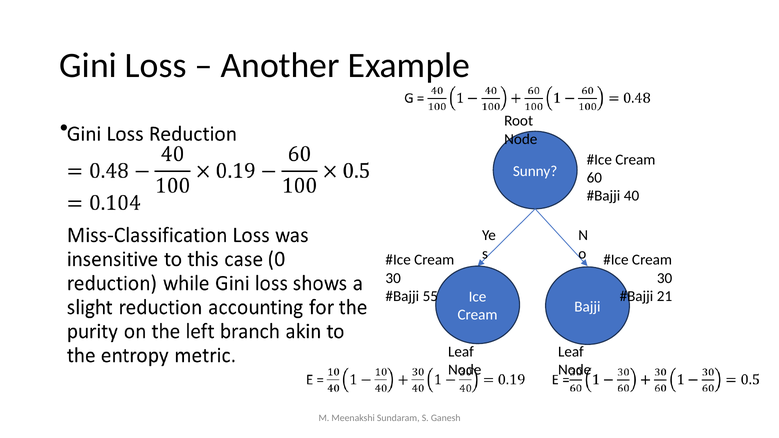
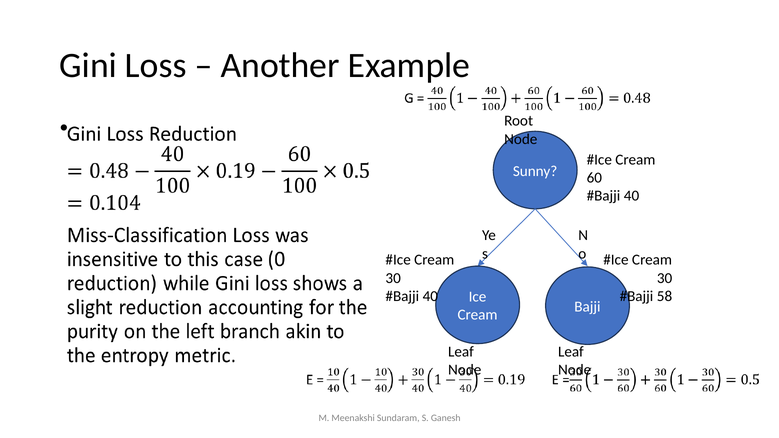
55 at (430, 296): 55 -> 40
21: 21 -> 58
